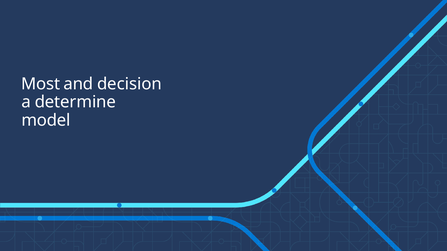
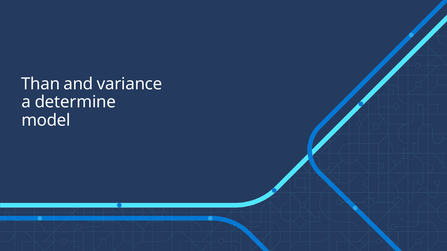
Most: Most -> Than
decision: decision -> variance
